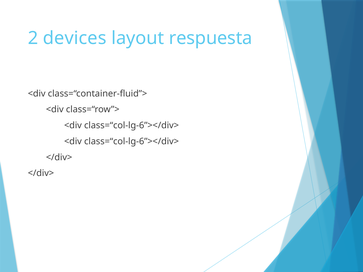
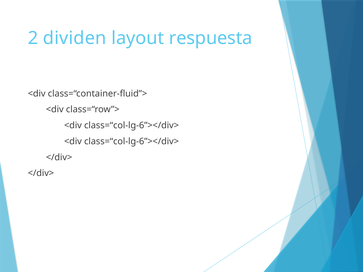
devices: devices -> dividen
